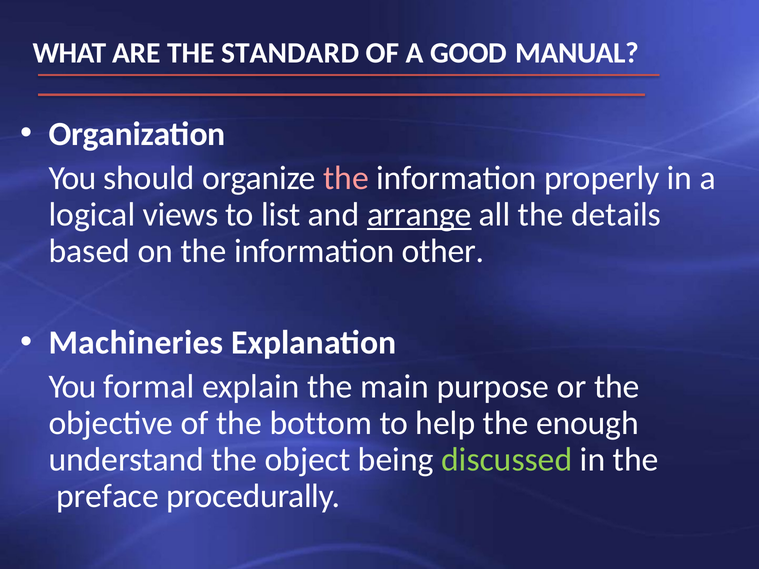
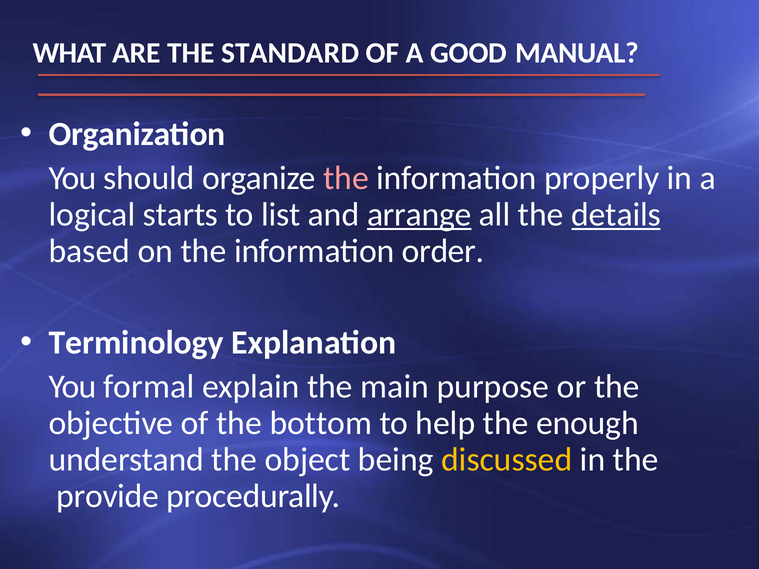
views: views -> starts
details underline: none -> present
other: other -> order
Machineries: Machineries -> Terminology
discussed colour: light green -> yellow
preface: preface -> provide
